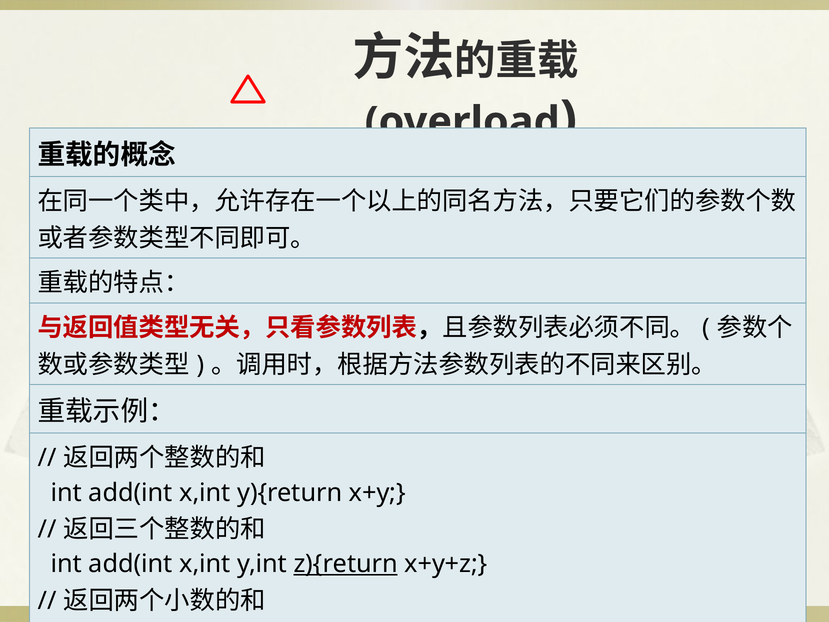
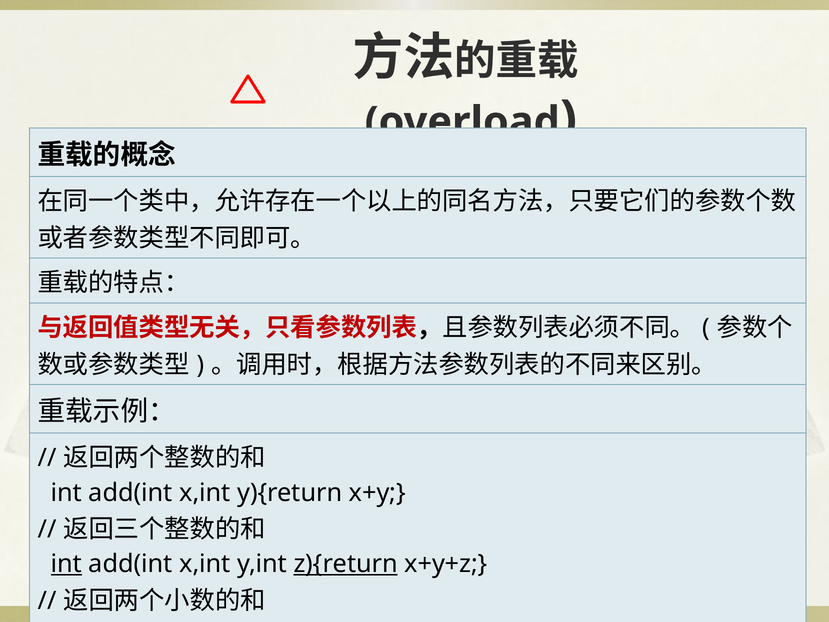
int at (66, 564) underline: none -> present
